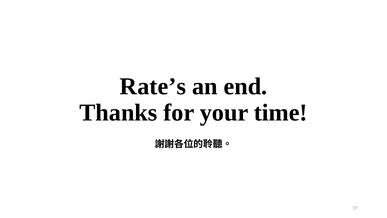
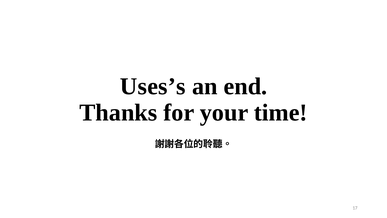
Rate’s: Rate’s -> Uses’s
